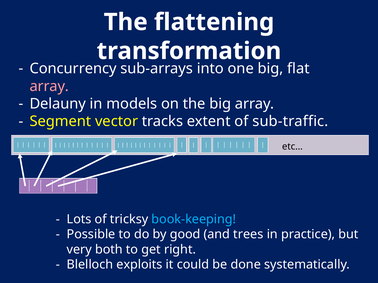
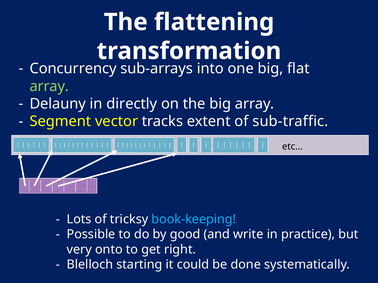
array at (49, 86) colour: pink -> light green
models: models -> directly
trees: trees -> write
both: both -> onto
exploits: exploits -> starting
